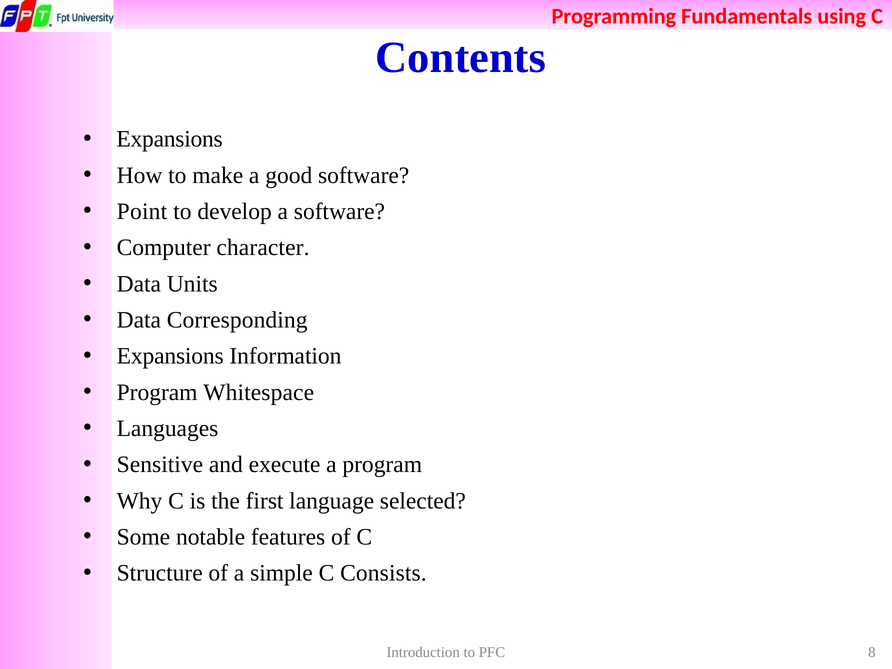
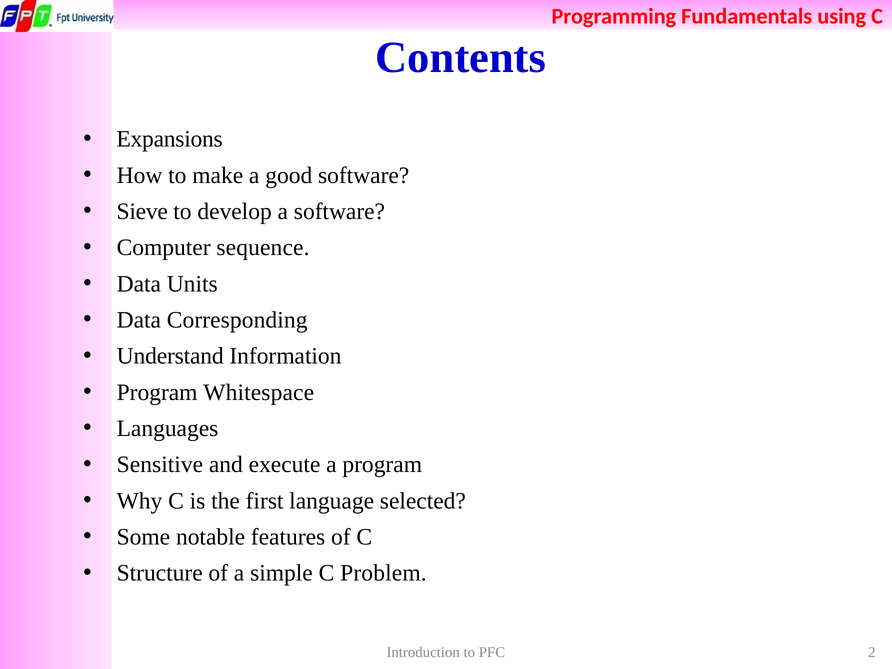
Point: Point -> Sieve
character: character -> sequence
Expansions at (170, 356): Expansions -> Understand
Consists: Consists -> Problem
8: 8 -> 2
